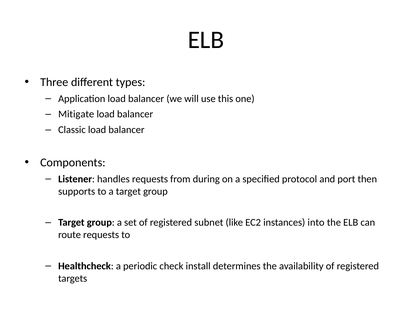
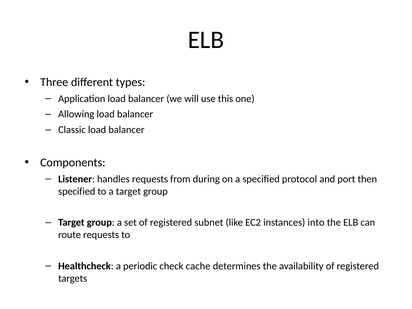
Mitigate: Mitigate -> Allowing
supports at (77, 191): supports -> specified
install: install -> cache
